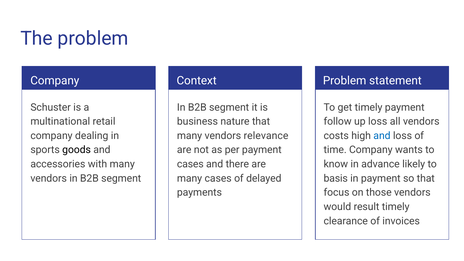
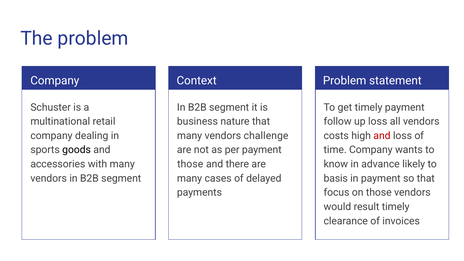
relevance: relevance -> challenge
and at (382, 136) colour: blue -> red
cases at (190, 164): cases -> those
